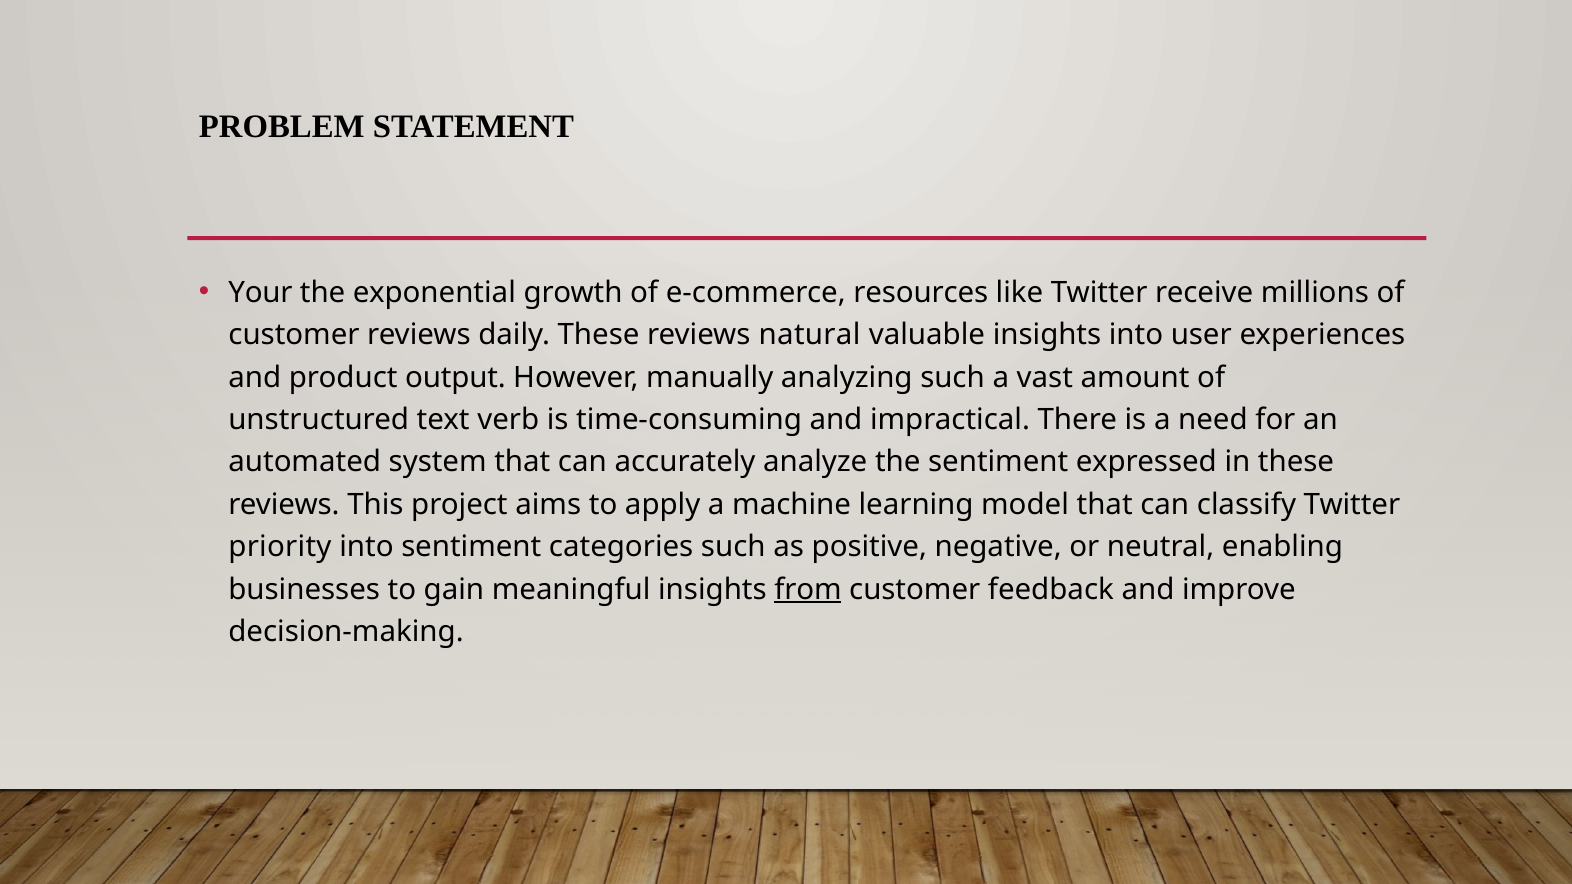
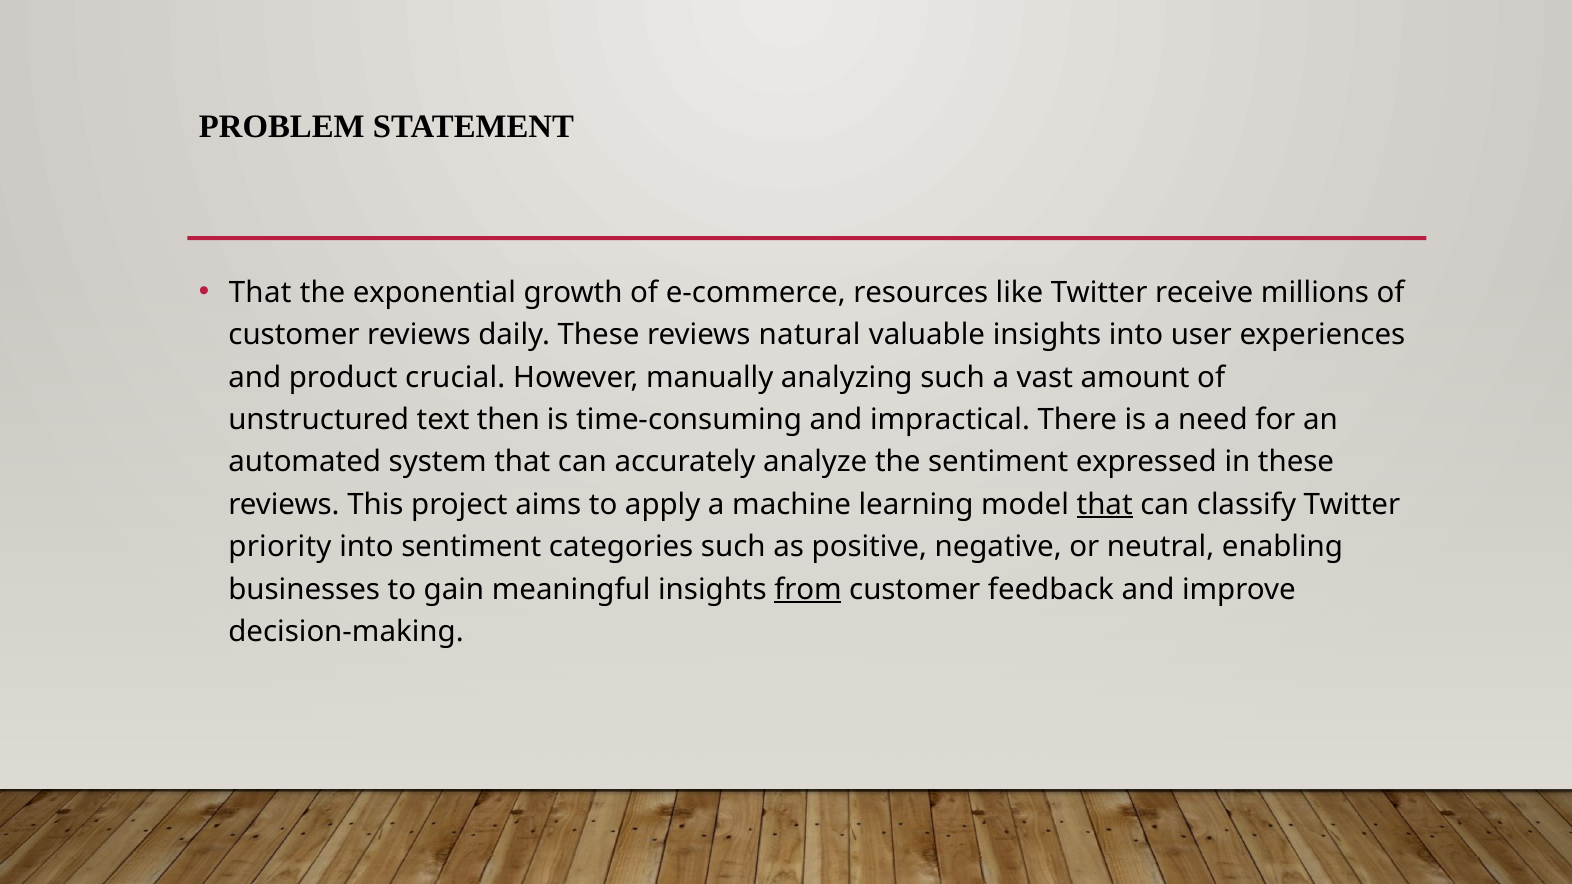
Your at (260, 293): Your -> That
output: output -> crucial
verb: verb -> then
that at (1105, 505) underline: none -> present
